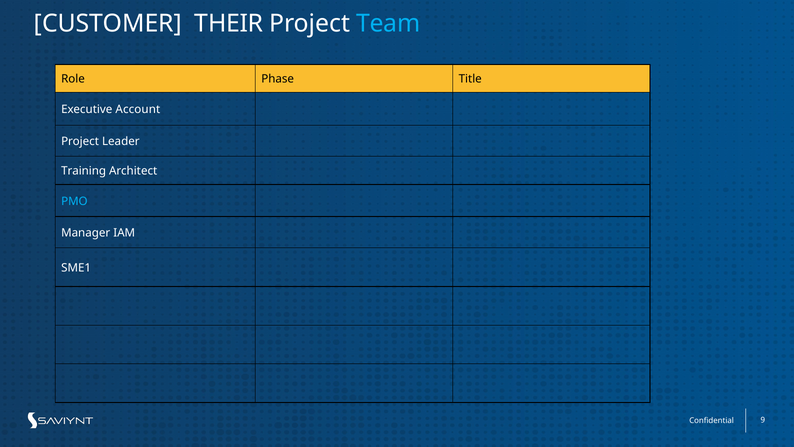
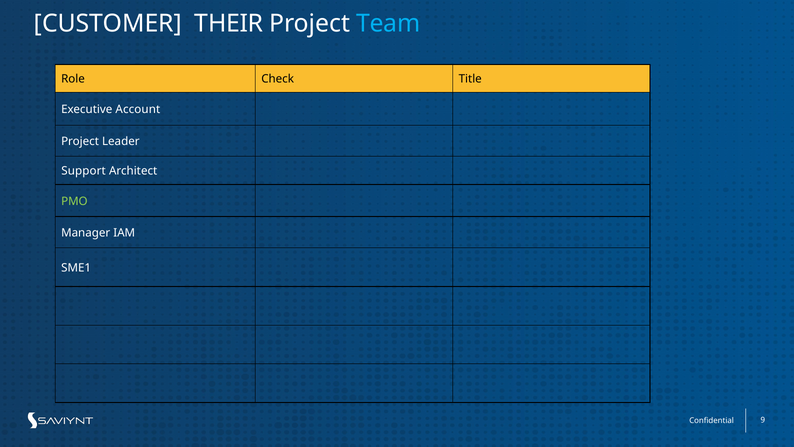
Phase: Phase -> Check
Training: Training -> Support
PMO colour: light blue -> light green
